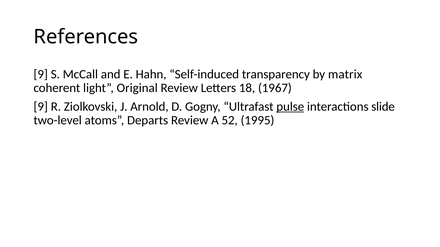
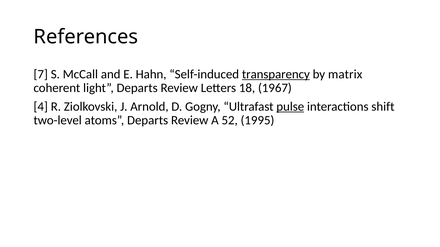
9 at (41, 74): 9 -> 7
transparency underline: none -> present
light Original: Original -> Departs
9 at (41, 107): 9 -> 4
slide: slide -> shift
